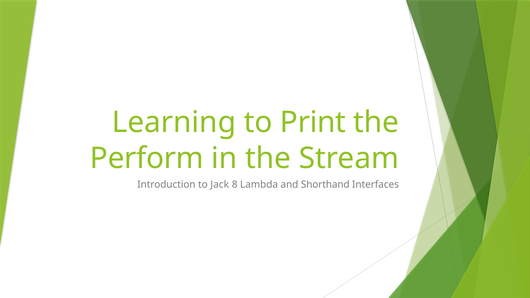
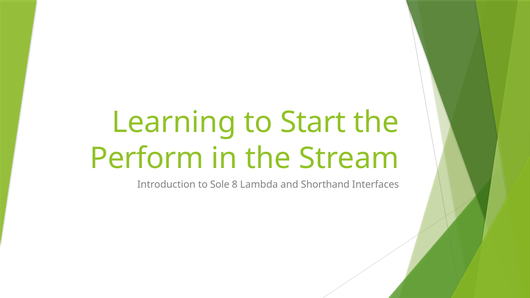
Print: Print -> Start
Jack: Jack -> Sole
